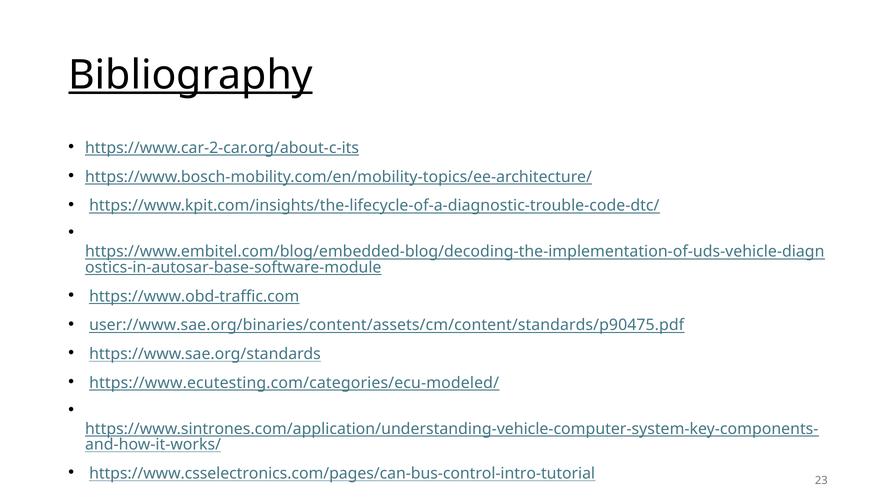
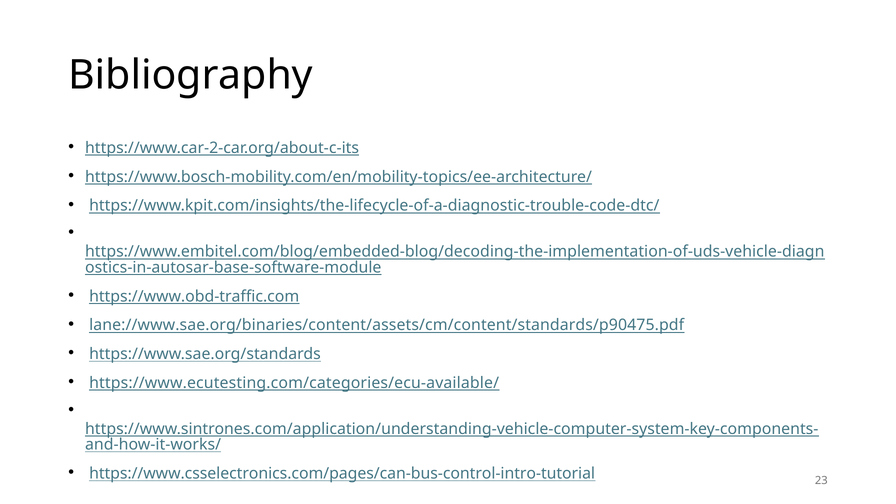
Bibliography underline: present -> none
user://www.sae.org/binaries/content/assets/cm/content/standards/p90475.pdf: user://www.sae.org/binaries/content/assets/cm/content/standards/p90475.pdf -> lane://www.sae.org/binaries/content/assets/cm/content/standards/p90475.pdf
https://www.ecutesting.com/categories/ecu-modeled/: https://www.ecutesting.com/categories/ecu-modeled/ -> https://www.ecutesting.com/categories/ecu-available/
